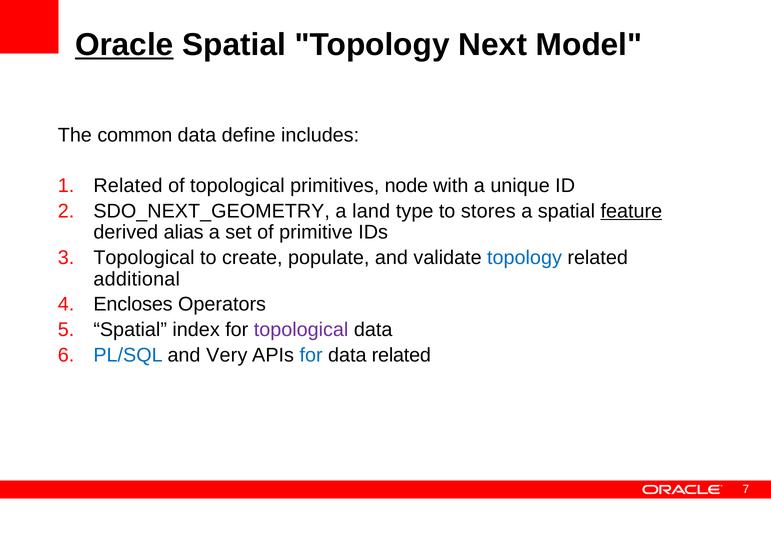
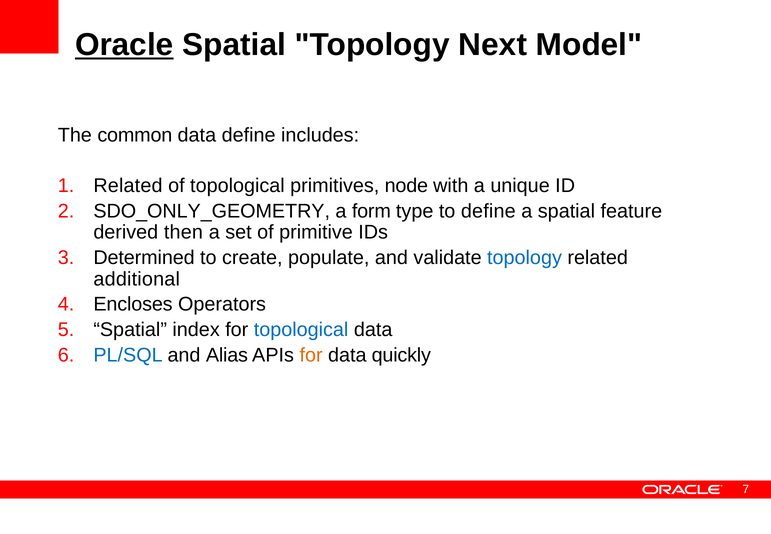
SDO_NEXT_GEOMETRY: SDO_NEXT_GEOMETRY -> SDO_ONLY_GEOMETRY
land: land -> form
to stores: stores -> define
feature underline: present -> none
alias: alias -> then
Topological at (144, 258): Topological -> Determined
topological at (301, 330) colour: purple -> blue
Very: Very -> Alias
for at (311, 355) colour: blue -> orange
data related: related -> quickly
